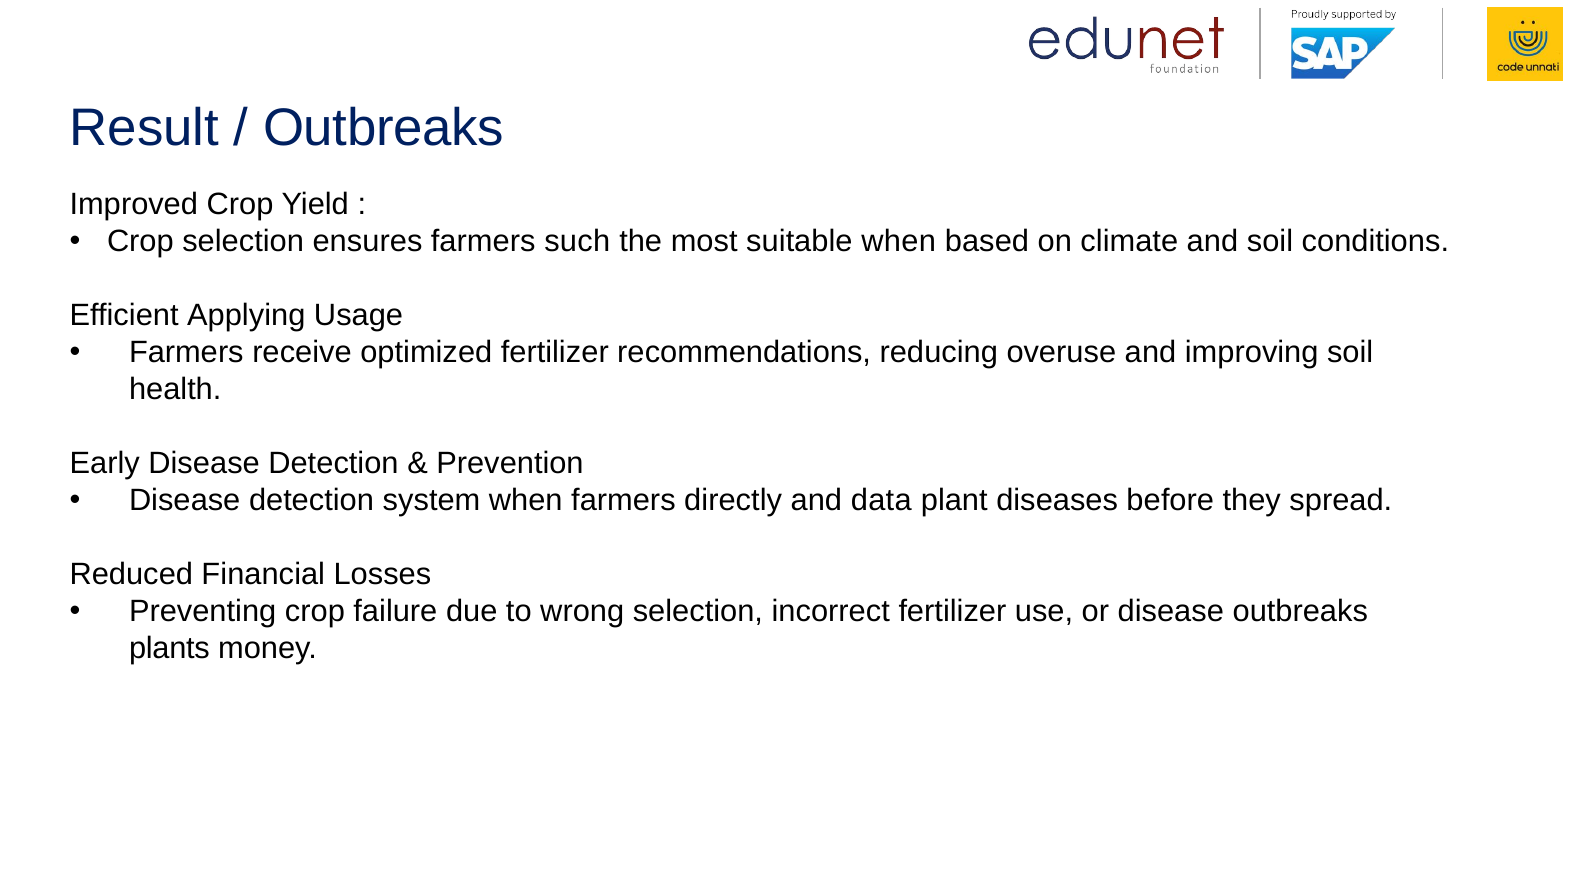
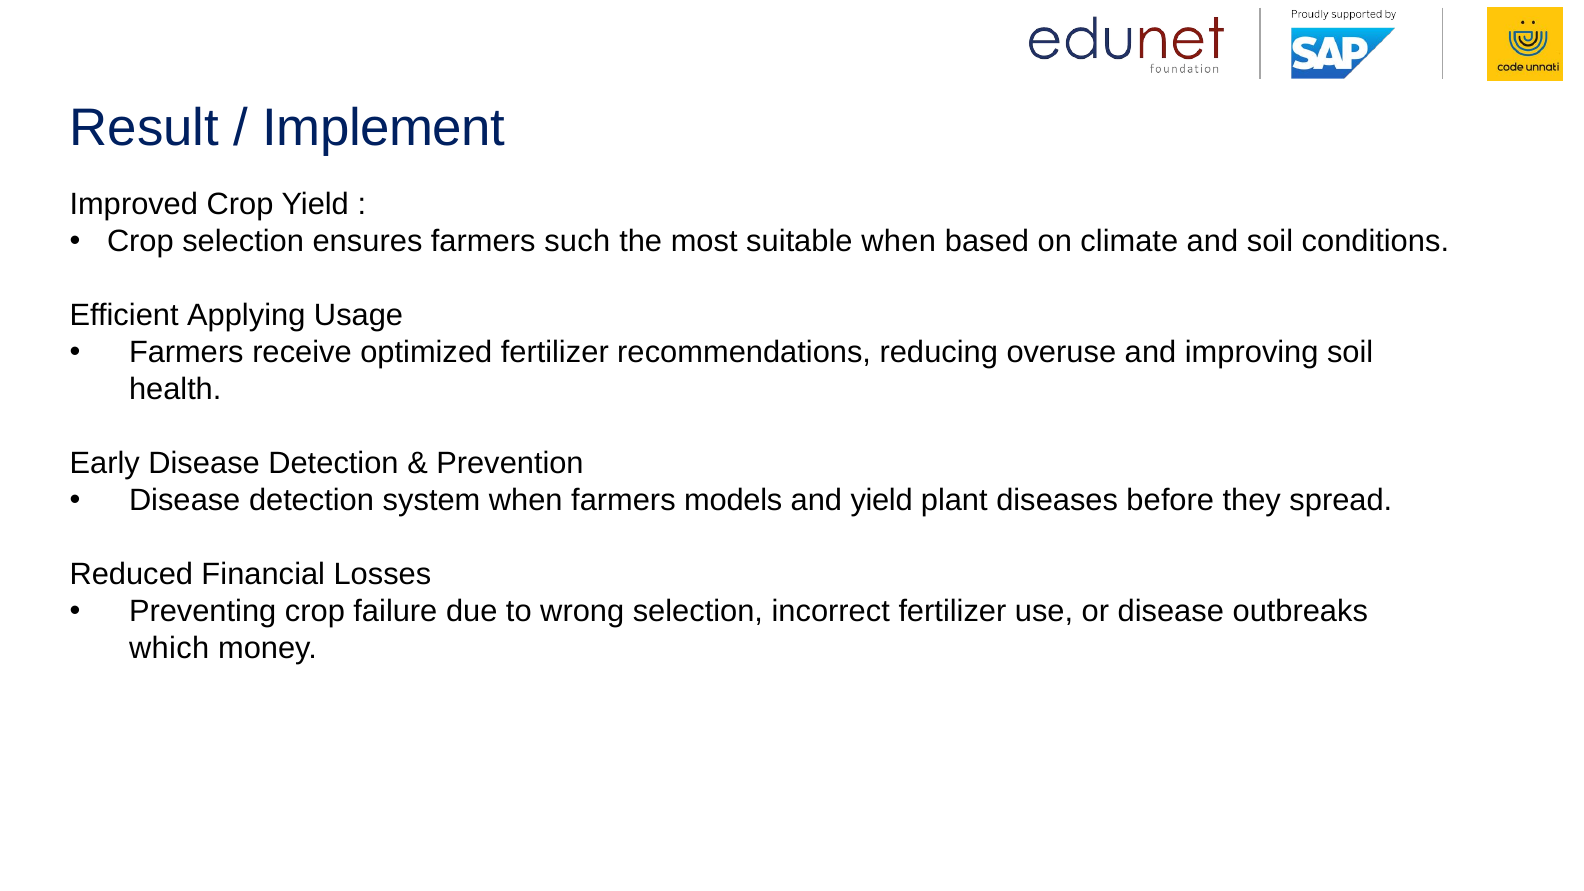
Outbreaks at (384, 128): Outbreaks -> Implement
directly: directly -> models
and data: data -> yield
plants: plants -> which
